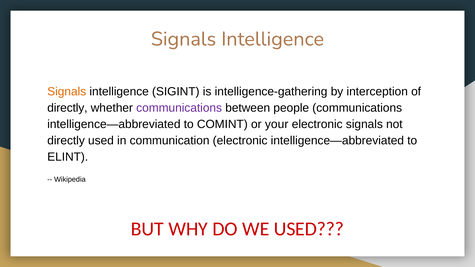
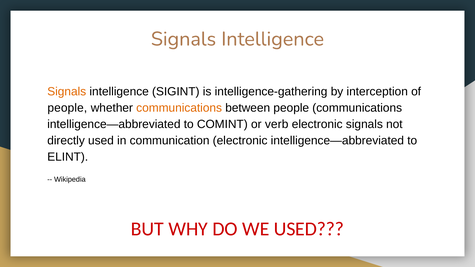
directly at (67, 108): directly -> people
communications at (179, 108) colour: purple -> orange
your: your -> verb
